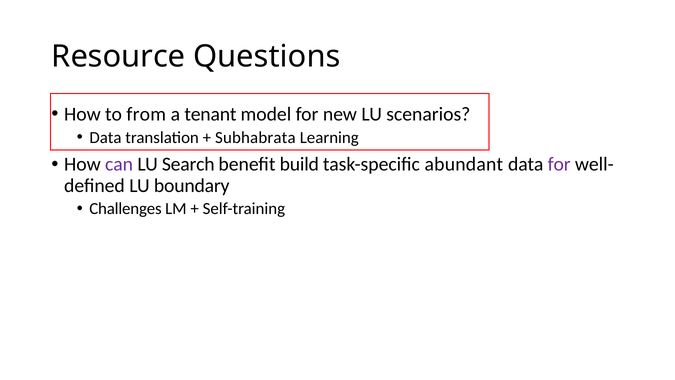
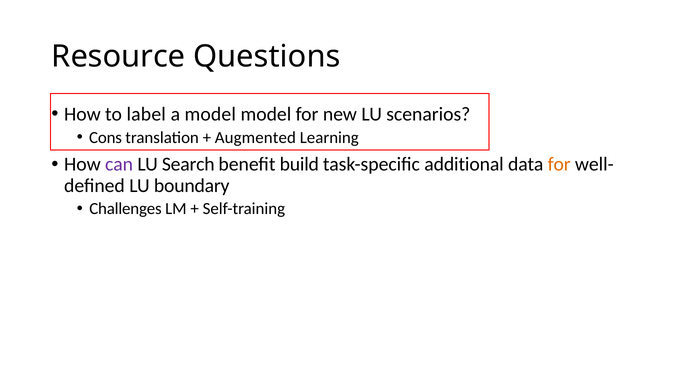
from: from -> label
a tenant: tenant -> model
Data at (105, 137): Data -> Cons
Subhabrata: Subhabrata -> Augmented
abundant: abundant -> additional
for at (559, 164) colour: purple -> orange
